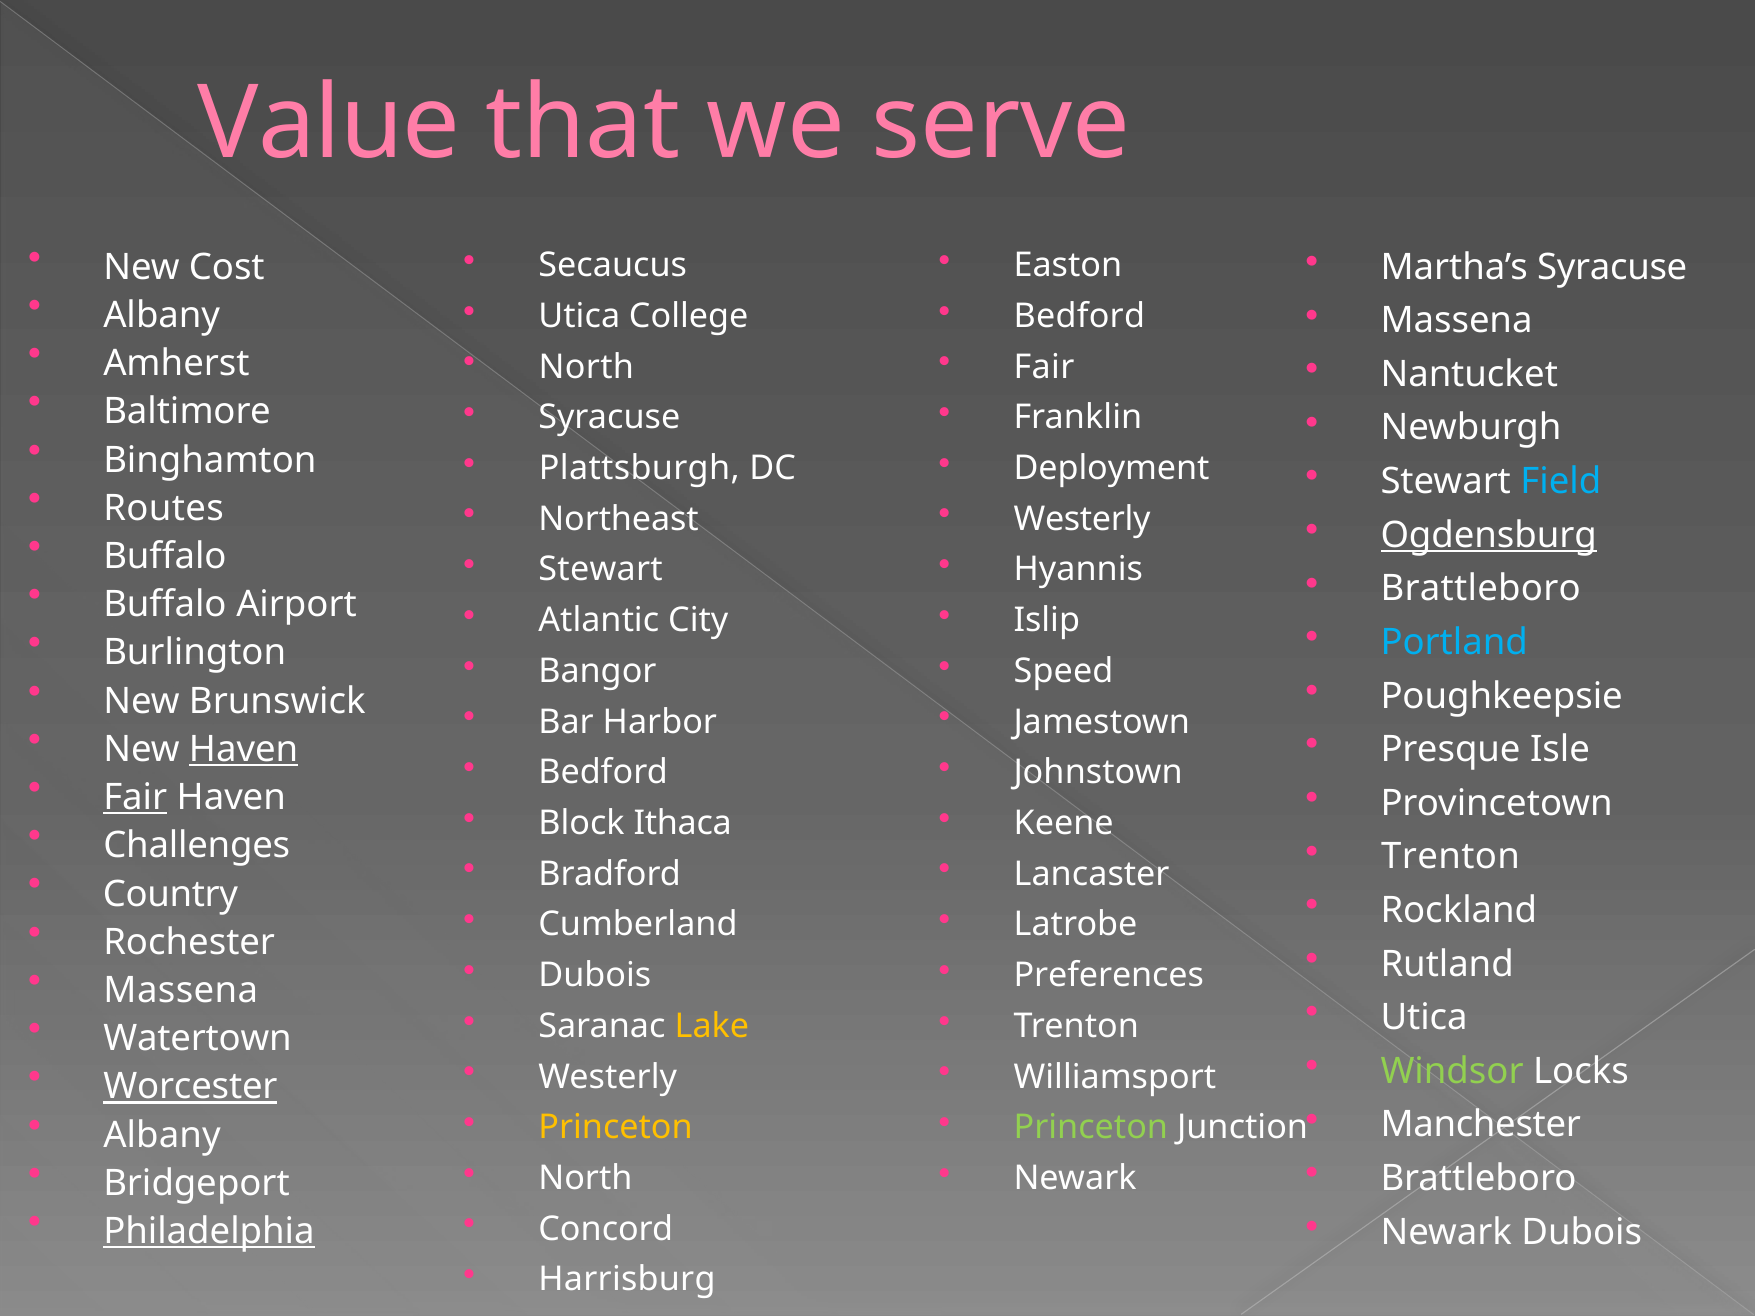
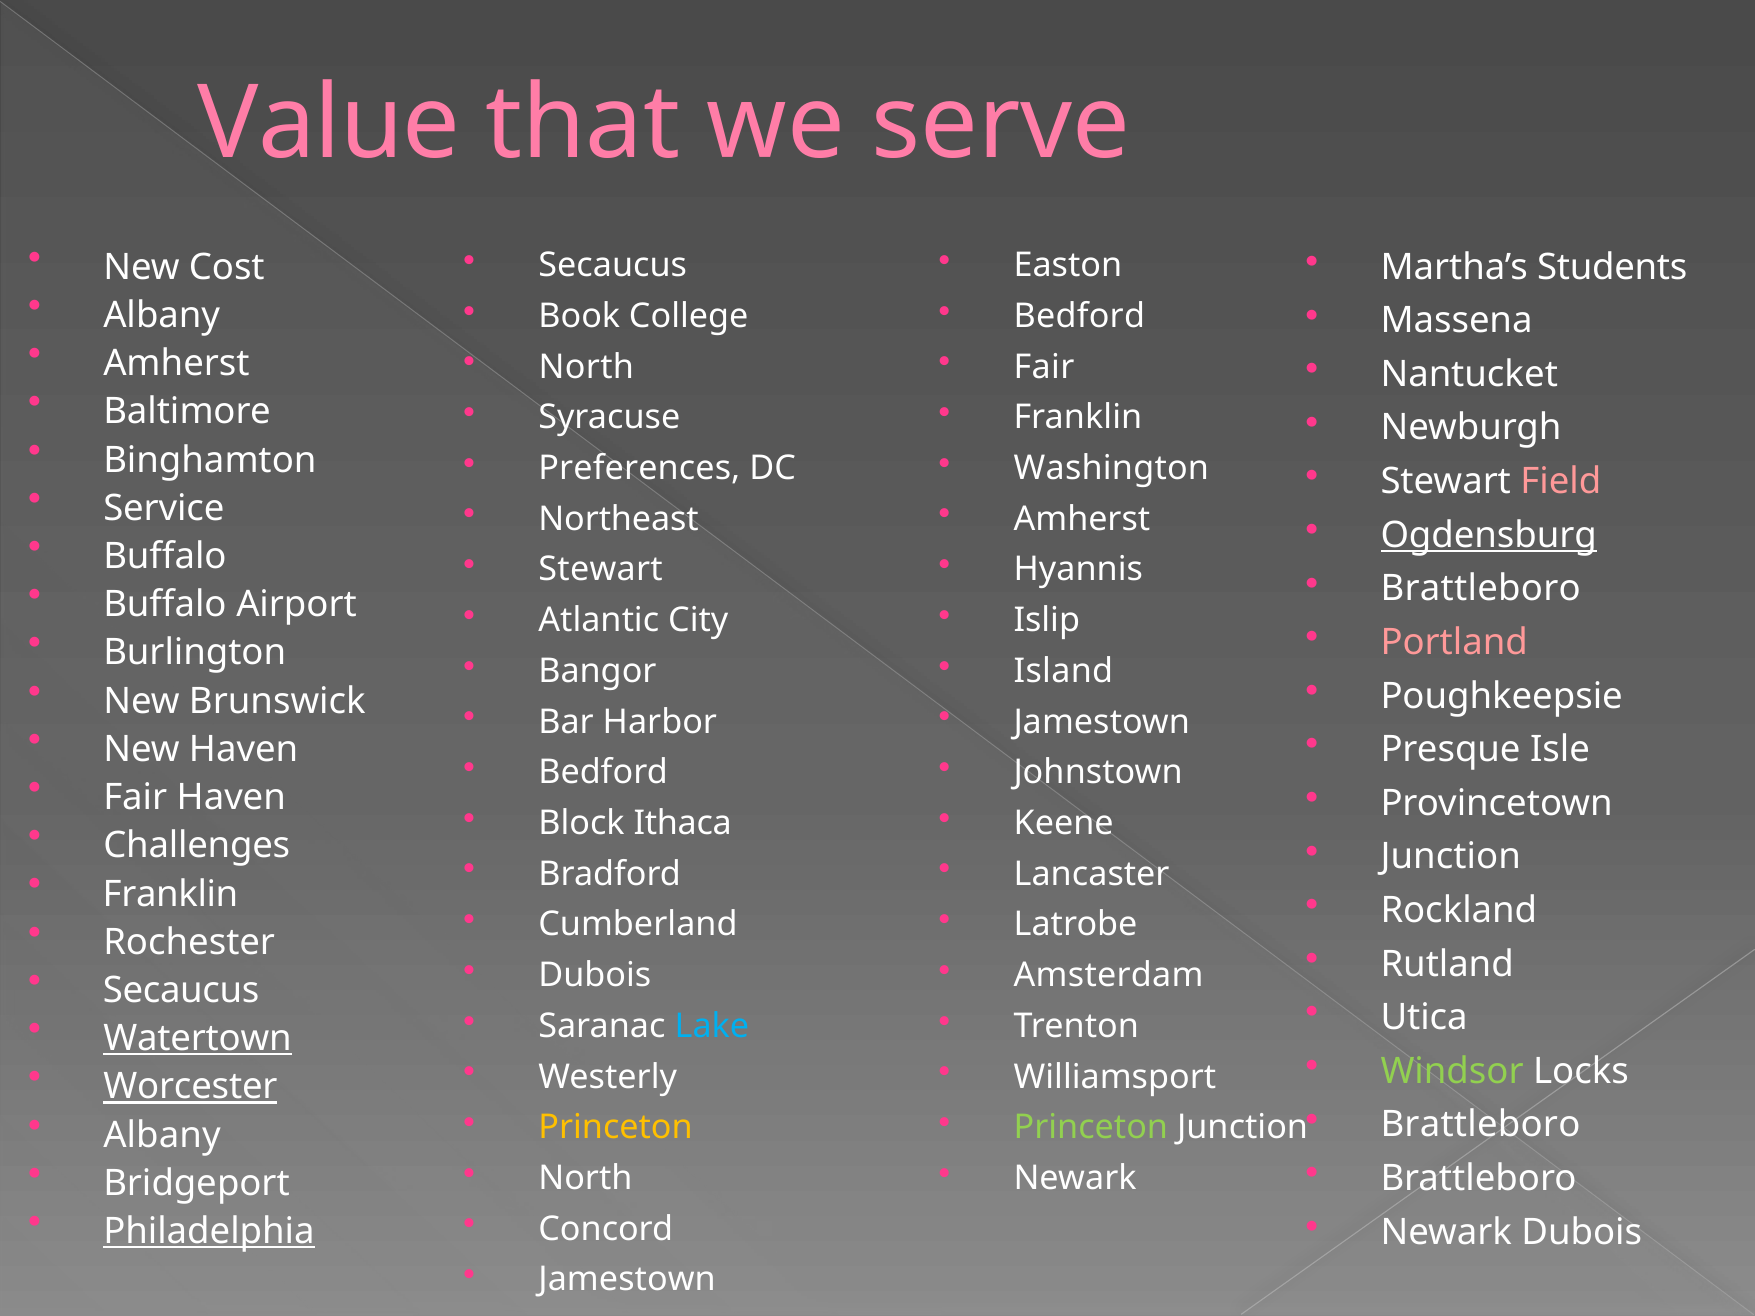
Martha’s Syracuse: Syracuse -> Students
Utica at (579, 316): Utica -> Book
Plattsburgh: Plattsburgh -> Preferences
Deployment: Deployment -> Washington
Field colour: light blue -> pink
Routes: Routes -> Service
Westerly at (1082, 519): Westerly -> Amherst
Portland colour: light blue -> pink
Speed: Speed -> Island
Haven at (244, 749) underline: present -> none
Fair at (135, 798) underline: present -> none
Trenton at (1451, 857): Trenton -> Junction
Country at (171, 894): Country -> Franklin
Preferences: Preferences -> Amsterdam
Massena at (181, 991): Massena -> Secaucus
Lake colour: yellow -> light blue
Watertown underline: none -> present
Manchester at (1481, 1125): Manchester -> Brattleboro
Harrisburg at (627, 1280): Harrisburg -> Jamestown
